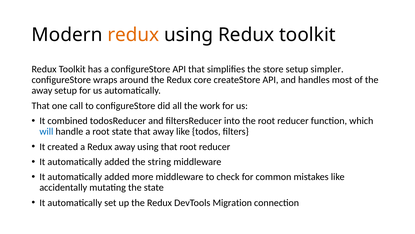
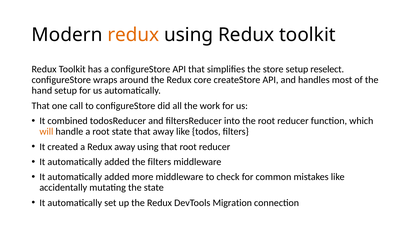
simpler: simpler -> reselect
away at (42, 90): away -> hand
will colour: blue -> orange
the string: string -> filters
